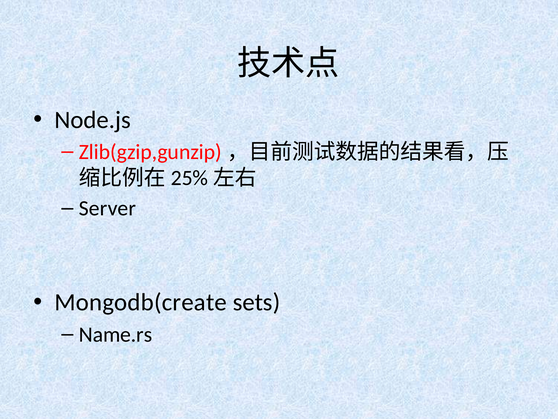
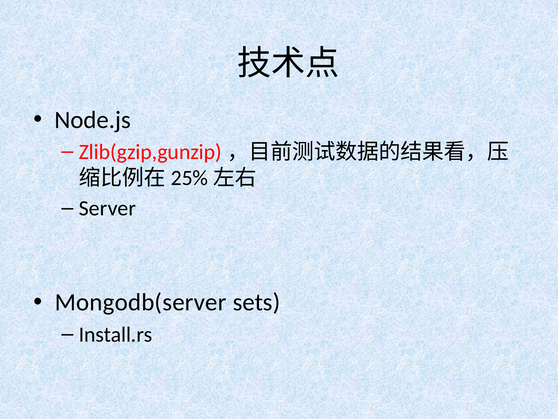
Mongodb(create: Mongodb(create -> Mongodb(server
Name.rs: Name.rs -> Install.rs
